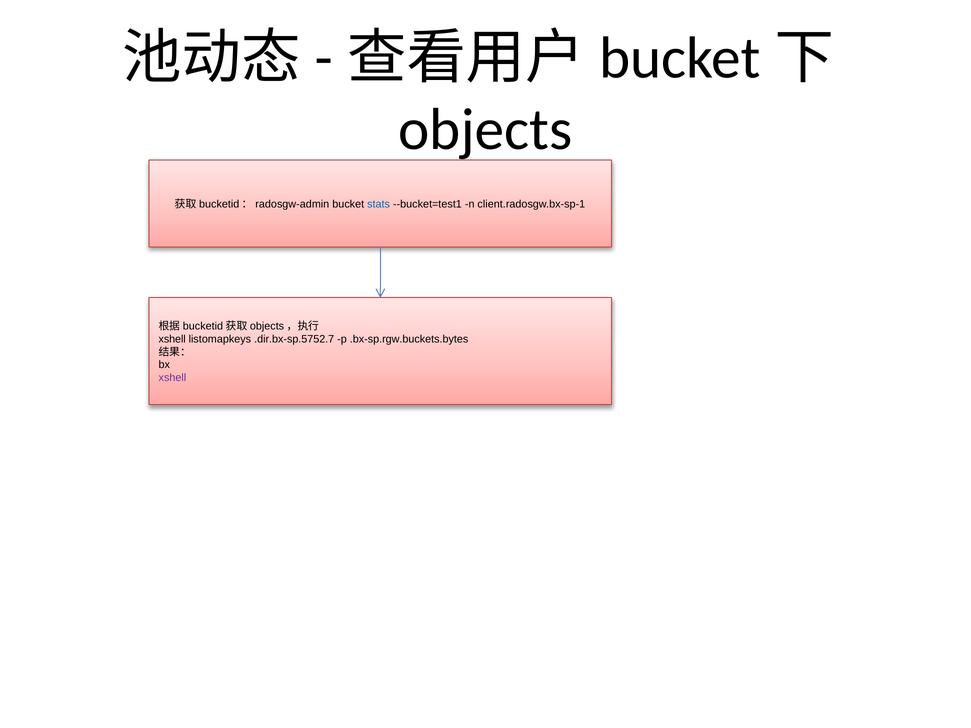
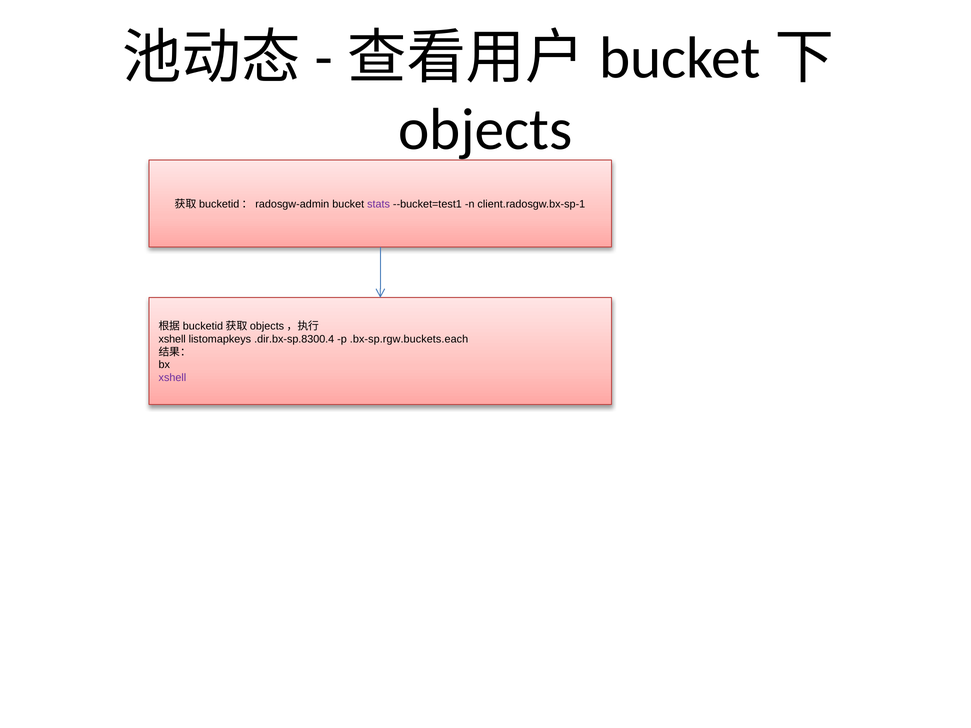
stats colour: blue -> purple
.dir.bx-sp.5752.7: .dir.bx-sp.5752.7 -> .dir.bx-sp.8300.4
.bx-sp.rgw.buckets.bytes: .bx-sp.rgw.buckets.bytes -> .bx-sp.rgw.buckets.each
